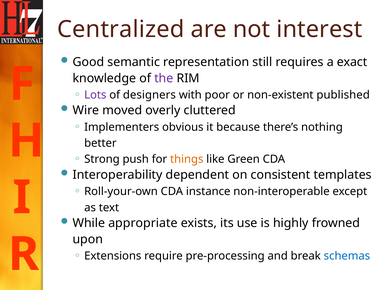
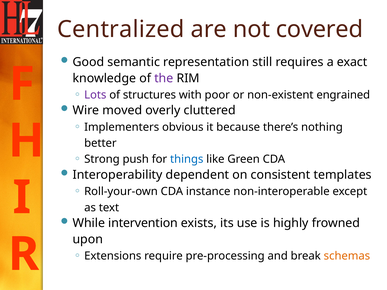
interest: interest -> covered
designers: designers -> structures
published: published -> engrained
things colour: orange -> blue
appropriate: appropriate -> intervention
schemas colour: blue -> orange
